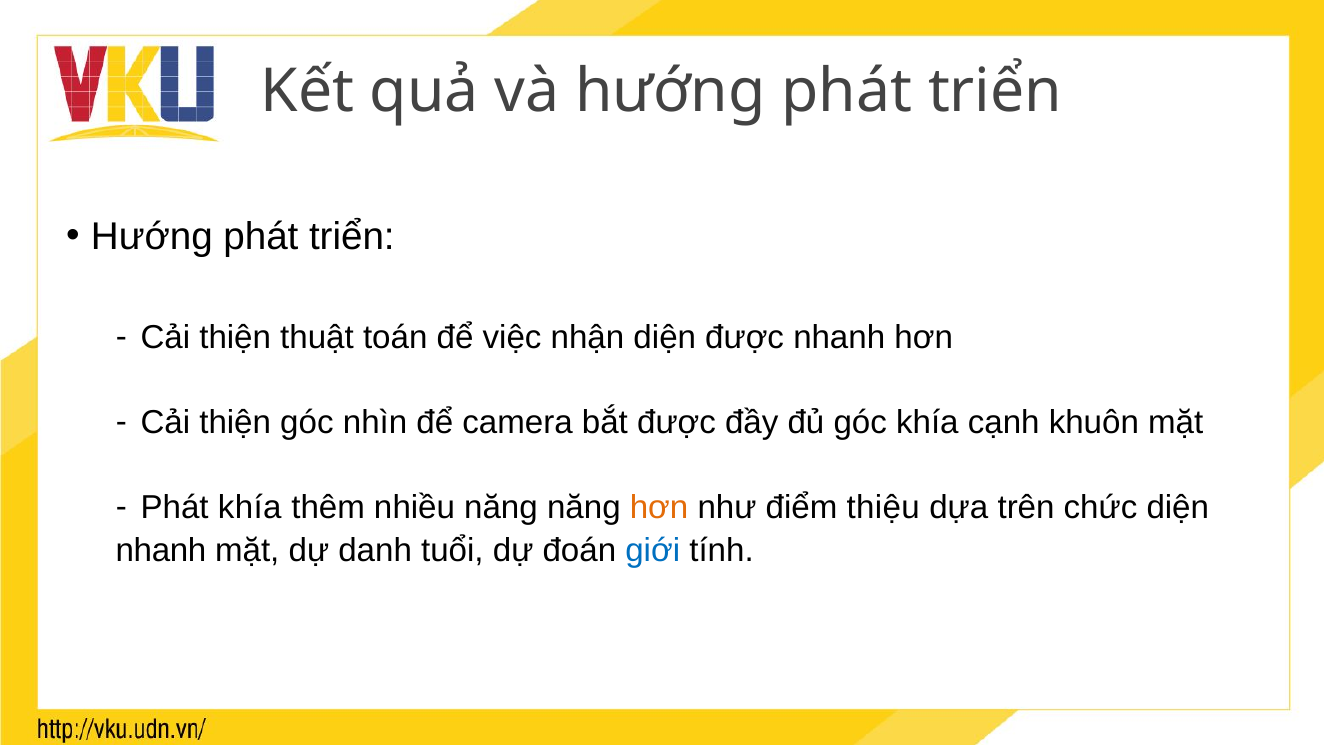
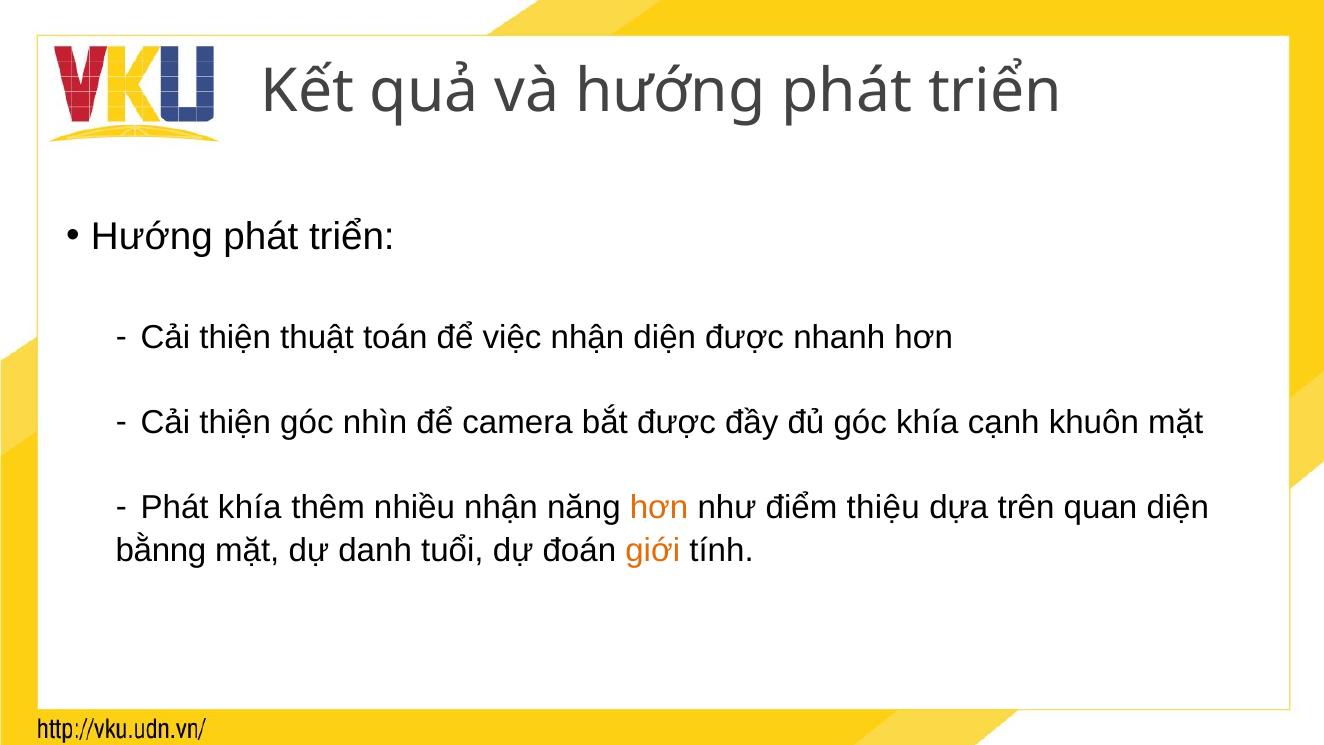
nhiều năng: năng -> nhận
chức: chức -> quan
nhanh at (161, 551): nhanh -> bằnng
giới colour: blue -> orange
